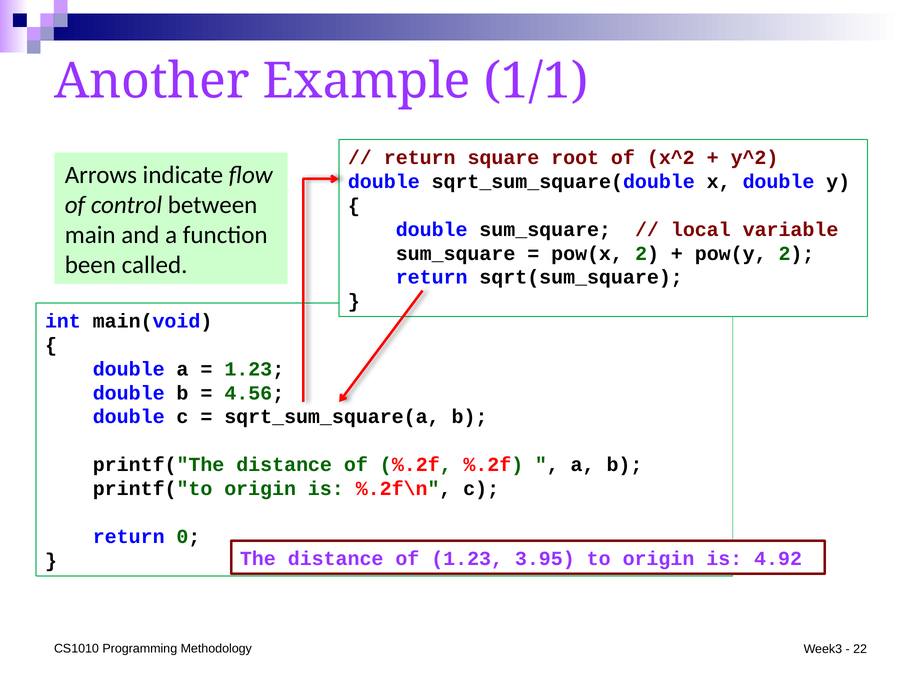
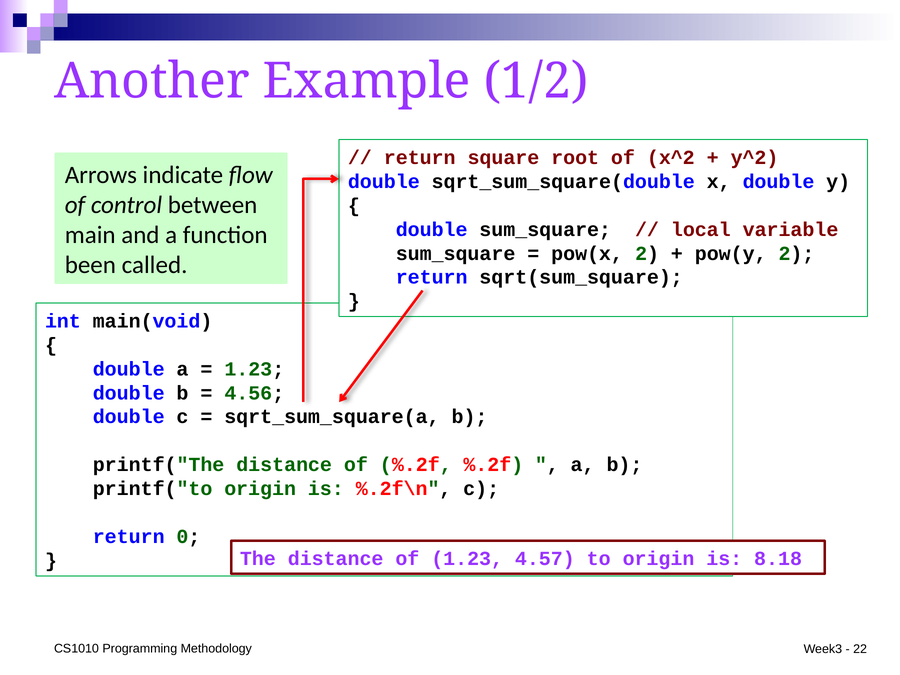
1/1: 1/1 -> 1/2
3.95: 3.95 -> 4.57
4.92: 4.92 -> 8.18
